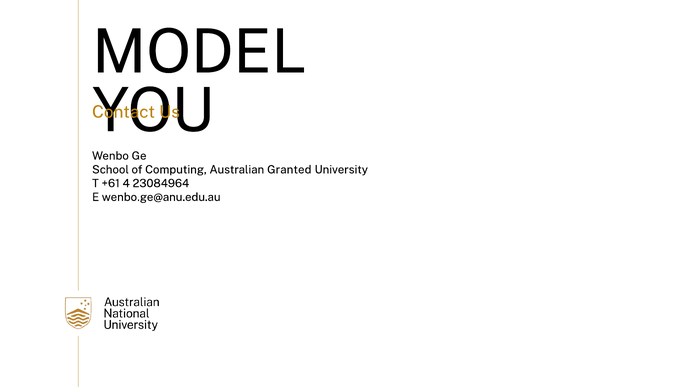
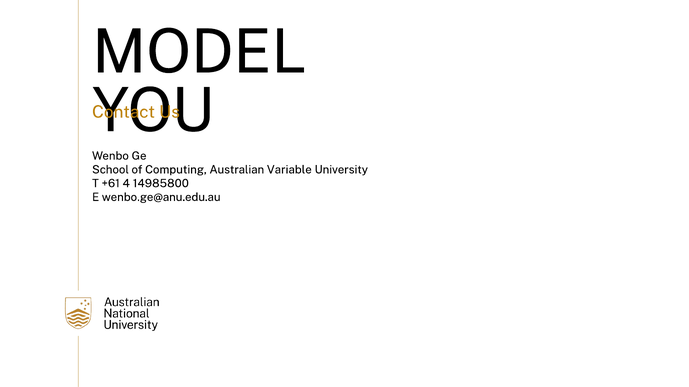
Granted: Granted -> Variable
23084964: 23084964 -> 14985800
